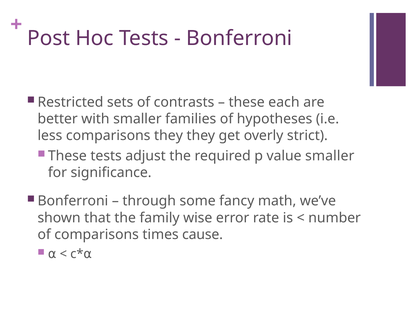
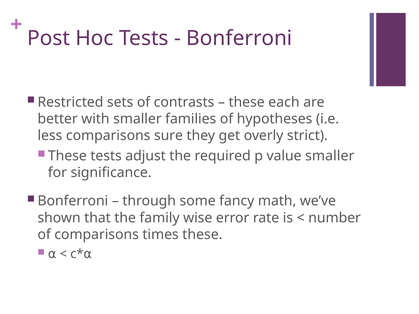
comparisons they: they -> sure
times cause: cause -> these
